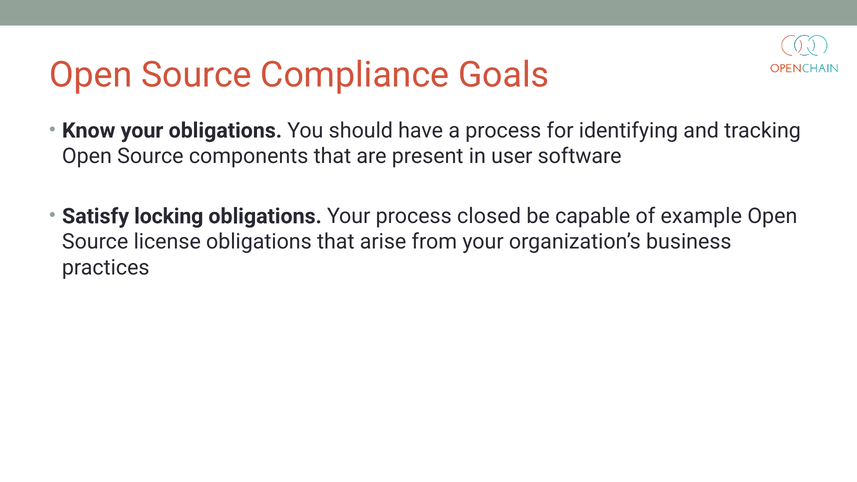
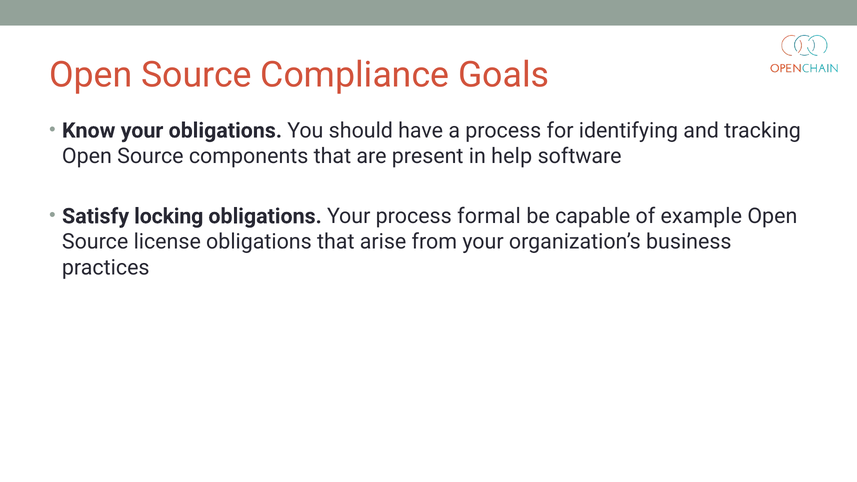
user: user -> help
closed: closed -> formal
